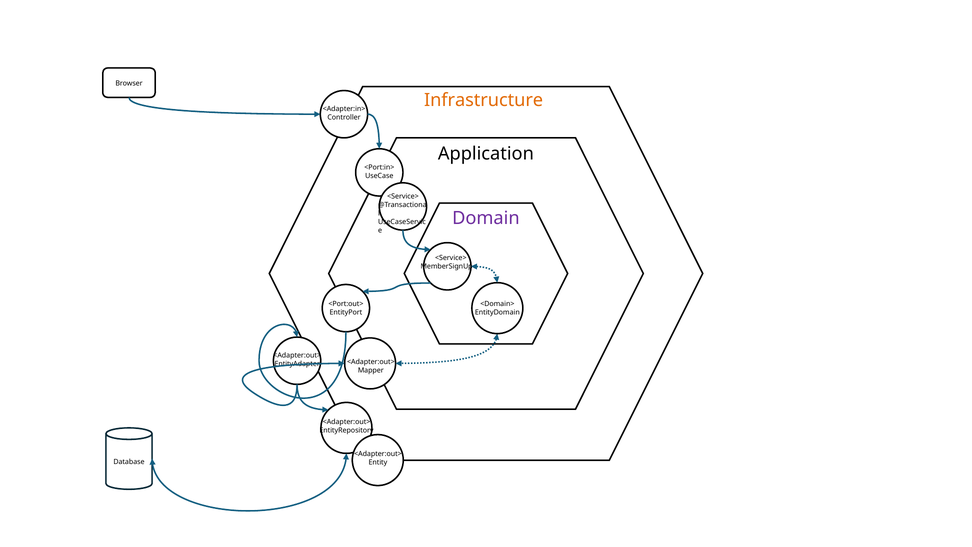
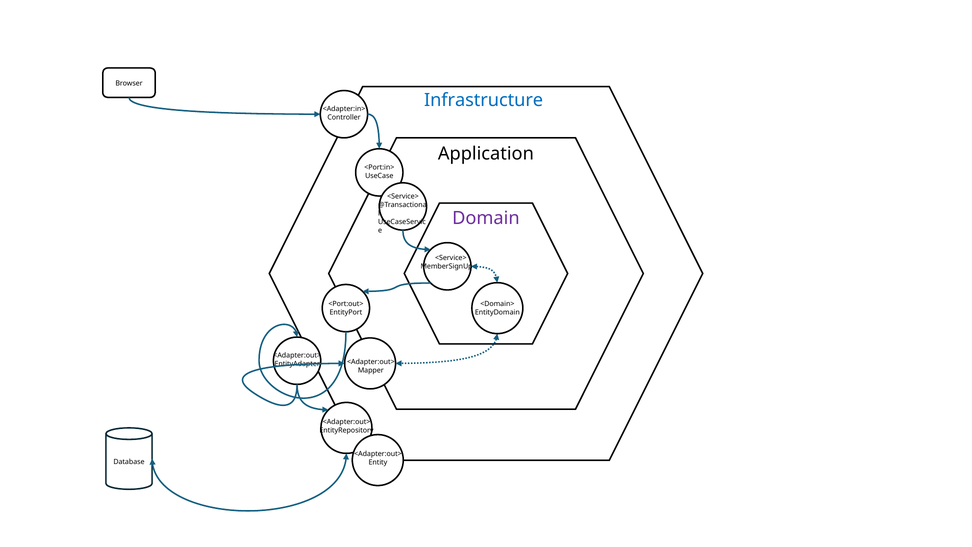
Infrastructure colour: orange -> blue
